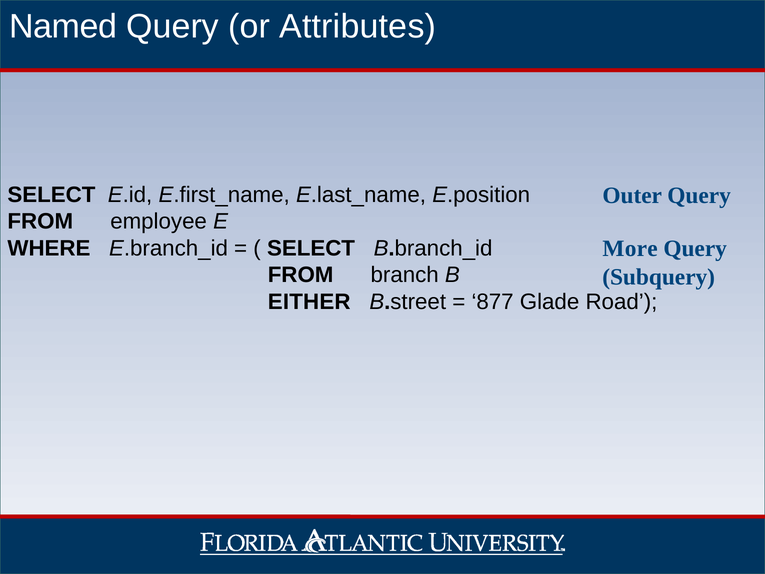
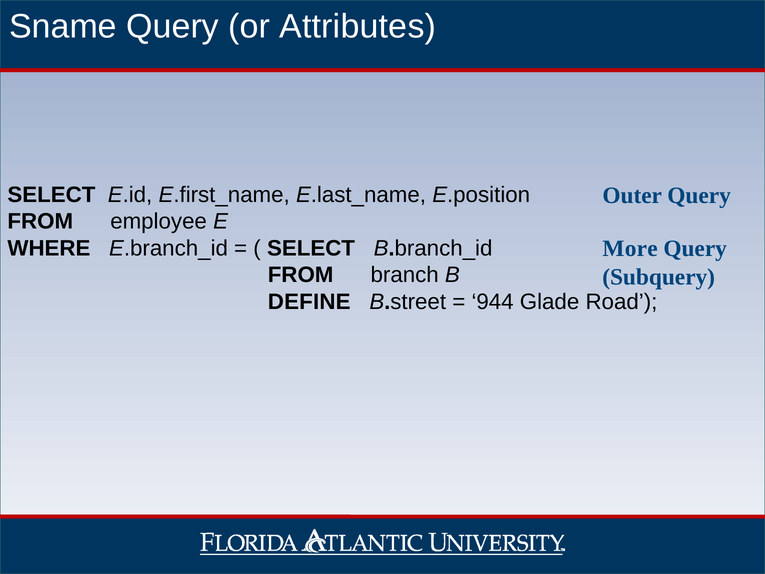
Named: Named -> Sname
EITHER: EITHER -> DEFINE
877: 877 -> 944
